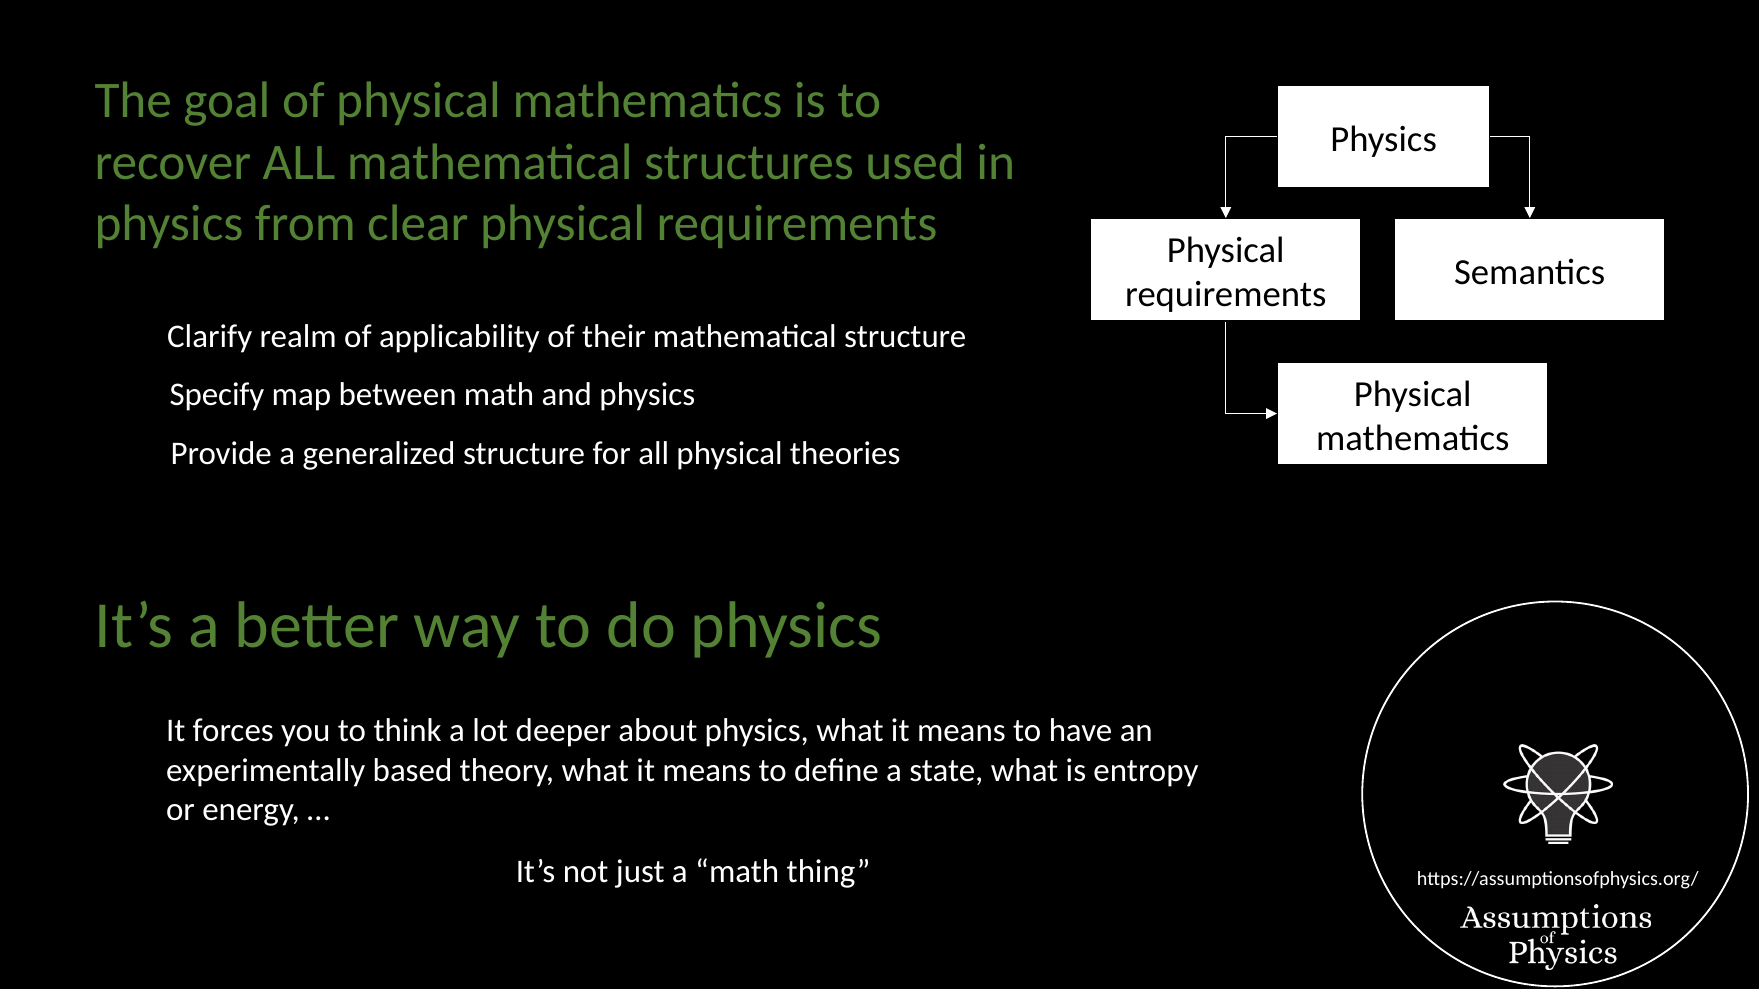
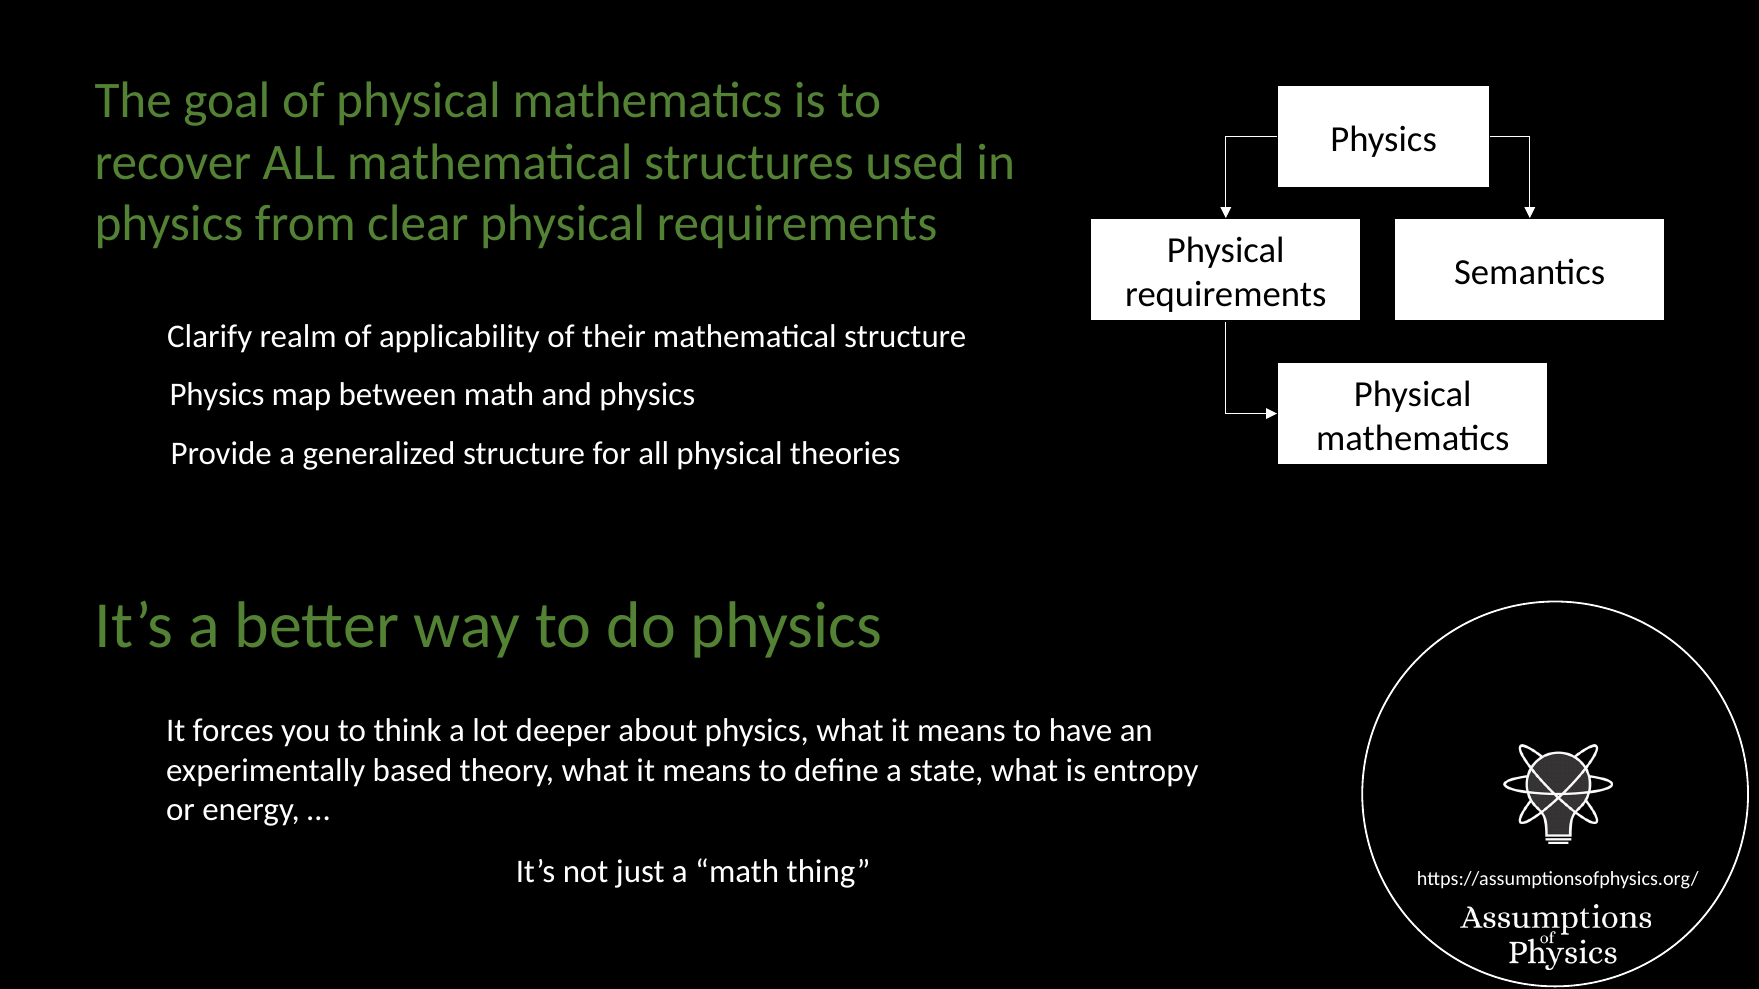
Specify at (217, 395): Specify -> Physics
